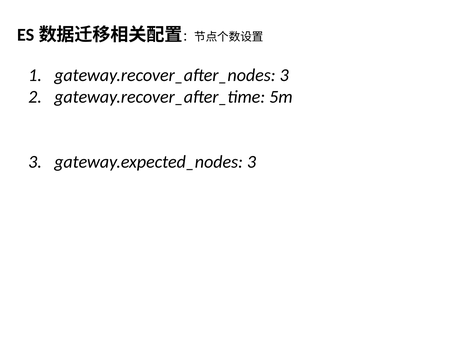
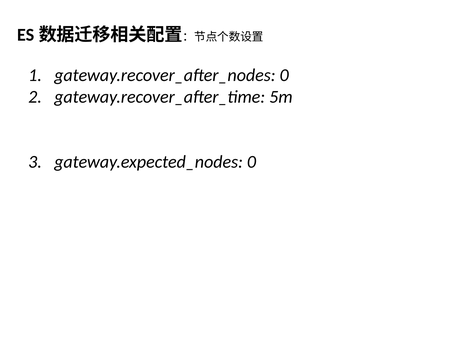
gateway.recover_after_nodes 3: 3 -> 0
gateway.expected_nodes 3: 3 -> 0
